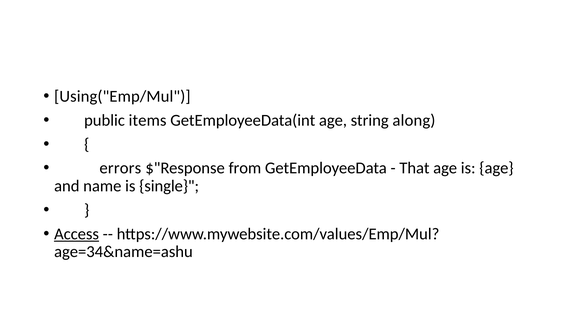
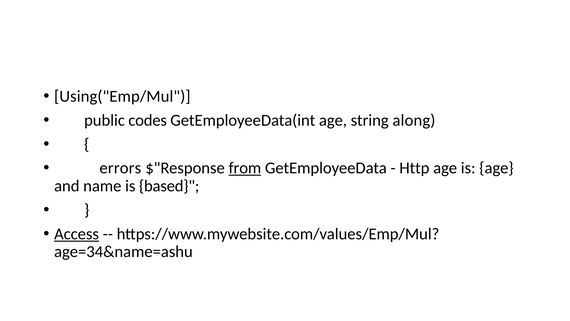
items: items -> codes
from underline: none -> present
That: That -> Http
single: single -> based
